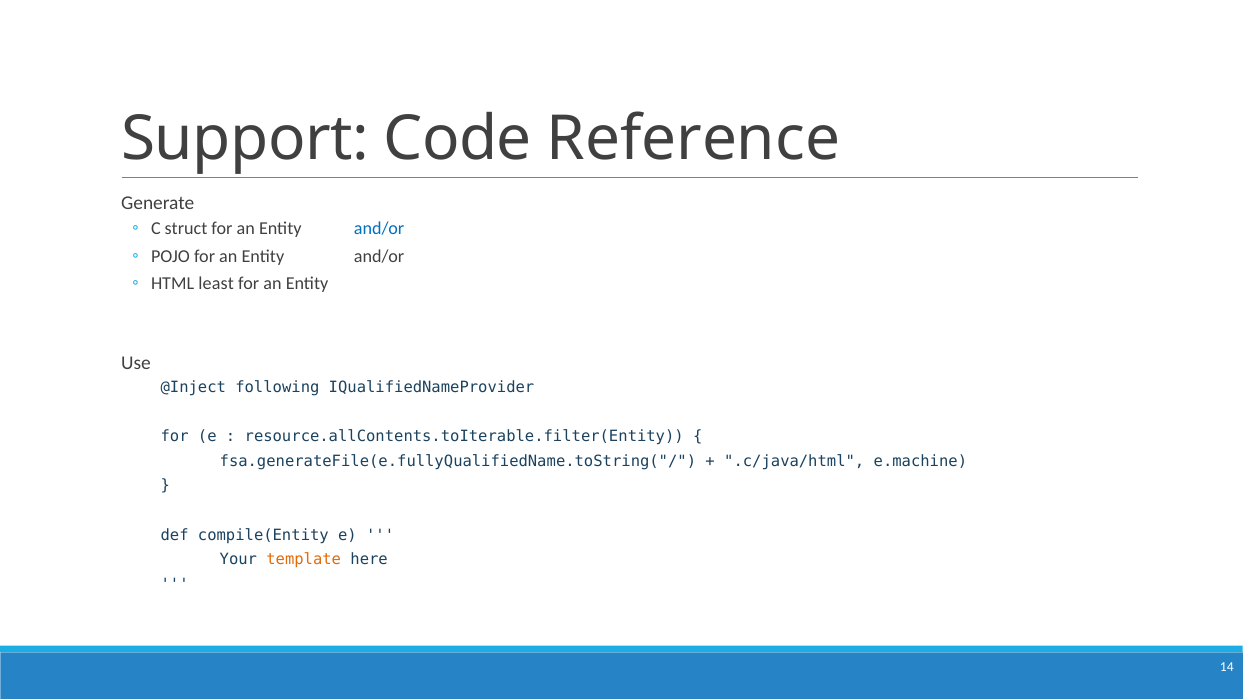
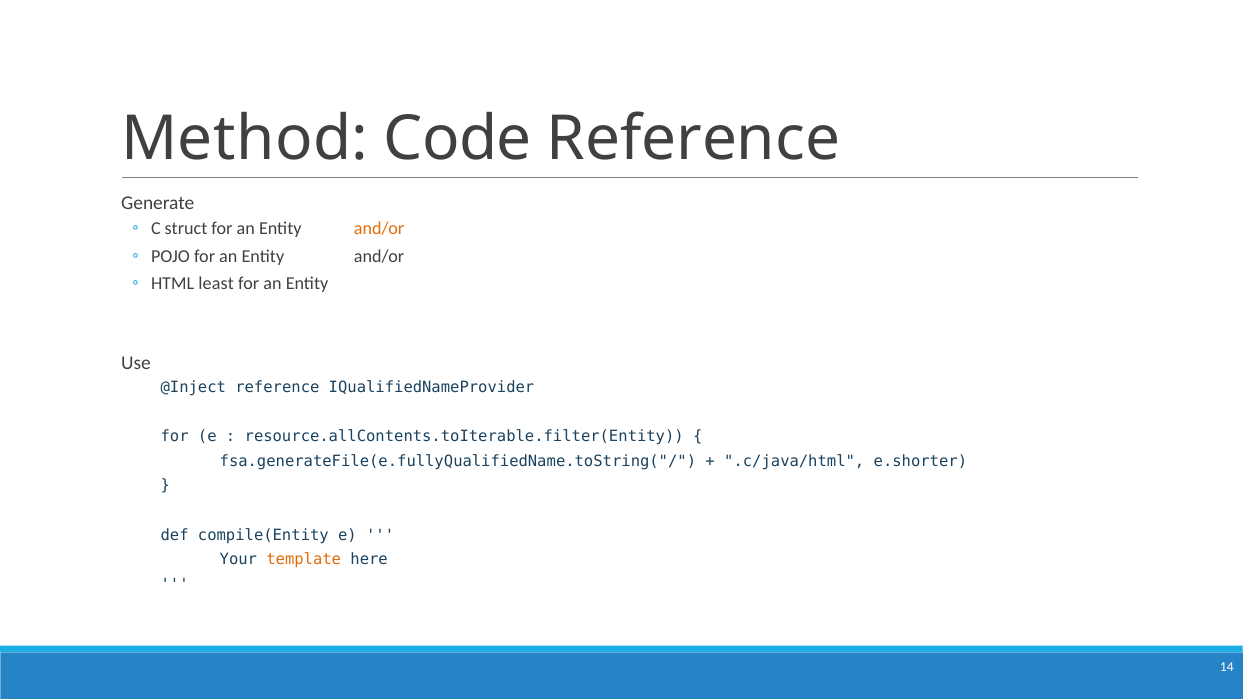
Support: Support -> Method
and/or at (379, 229) colour: blue -> orange
@Inject following: following -> reference
e.machine: e.machine -> e.shorter
